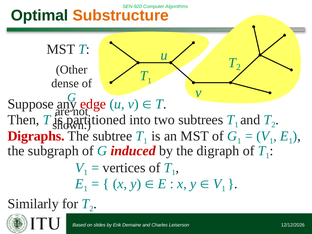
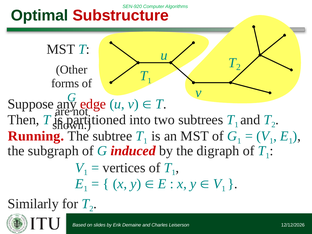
Substructure colour: orange -> red
dense: dense -> forms
Digraphs: Digraphs -> Running
